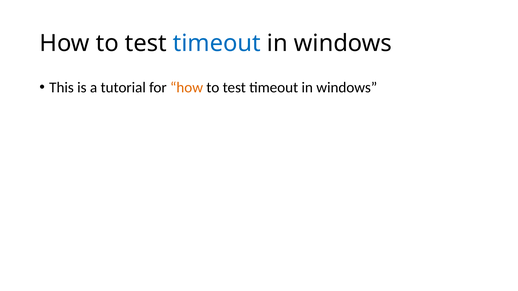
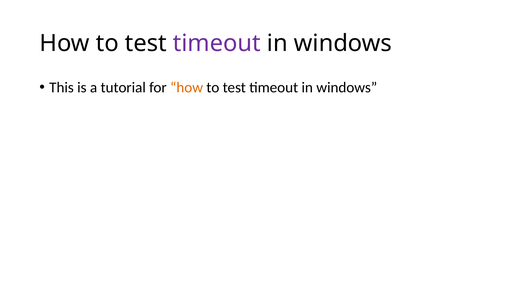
timeout at (217, 44) colour: blue -> purple
